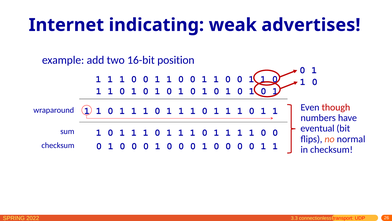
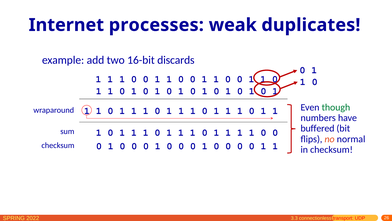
indicating: indicating -> processes
advertises: advertises -> duplicates
position: position -> discards
though colour: red -> green
eventual: eventual -> buffered
